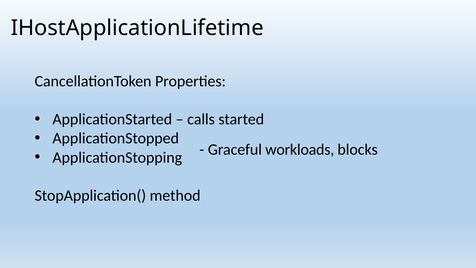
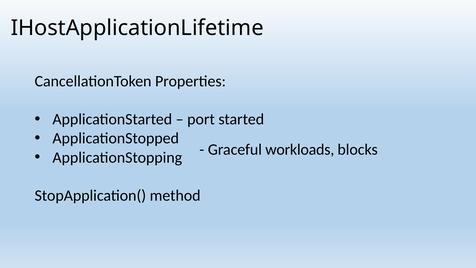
calls: calls -> port
